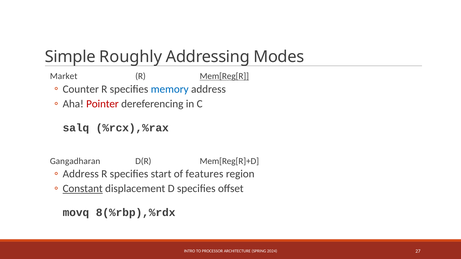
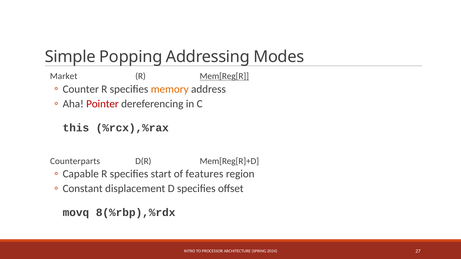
Roughly: Roughly -> Popping
memory colour: blue -> orange
salq: salq -> this
Gangadharan: Gangadharan -> Counterparts
Address at (81, 174): Address -> Capable
Constant underline: present -> none
